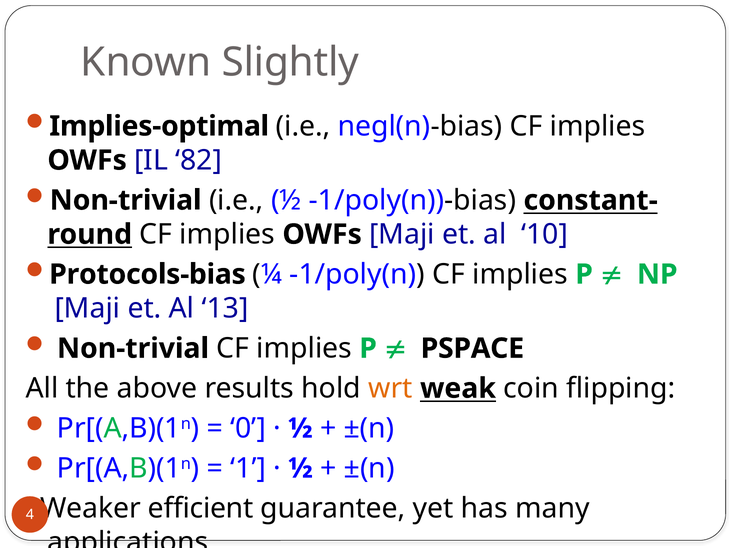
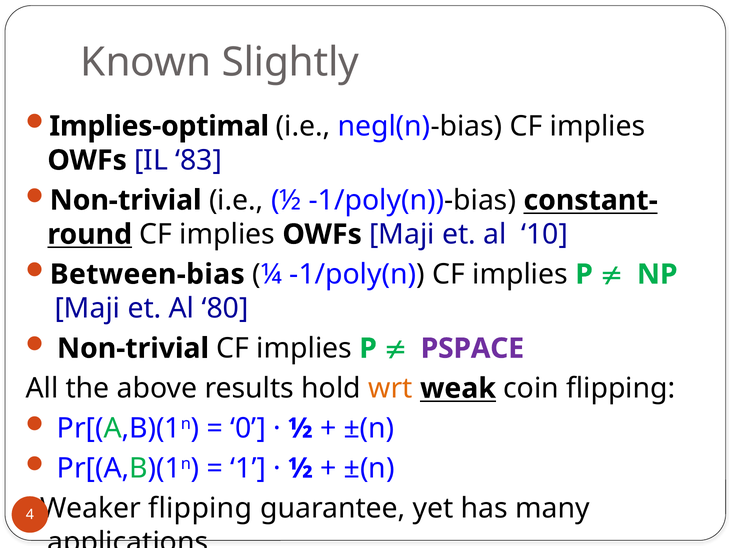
82: 82 -> 83
Protocols-bias: Protocols-bias -> Between-bias
13: 13 -> 80
PSPACE colour: black -> purple
Weaker efficient: efficient -> flipping
